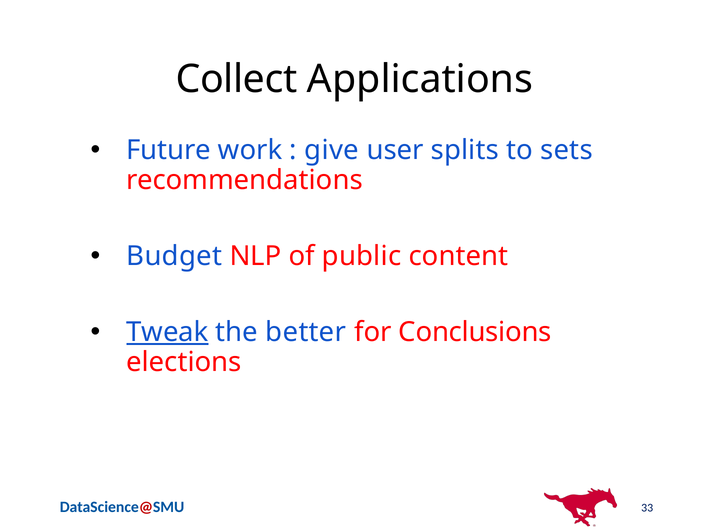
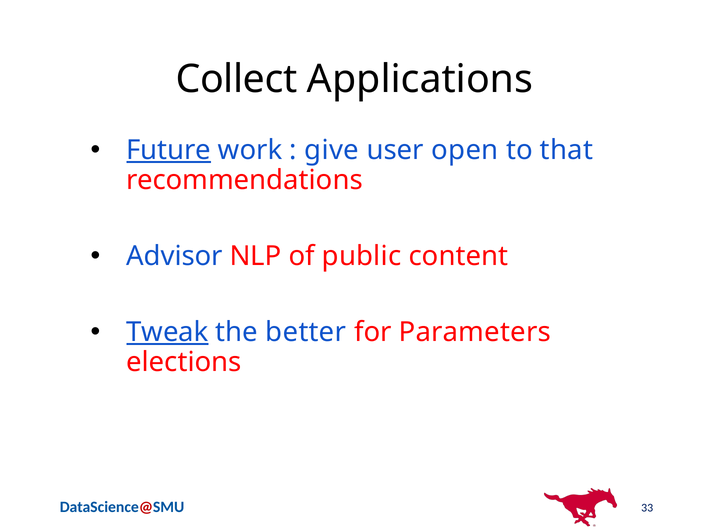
Future underline: none -> present
splits: splits -> open
sets: sets -> that
Budget: Budget -> Advisor
Conclusions: Conclusions -> Parameters
